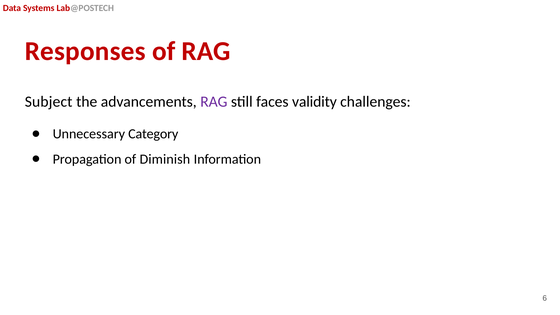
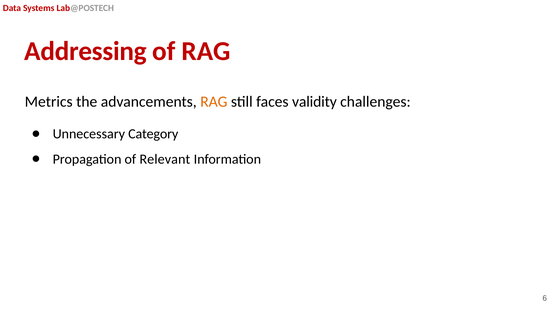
Responses: Responses -> Addressing
Subject: Subject -> Metrics
RAG at (214, 102) colour: purple -> orange
Diminish: Diminish -> Relevant
